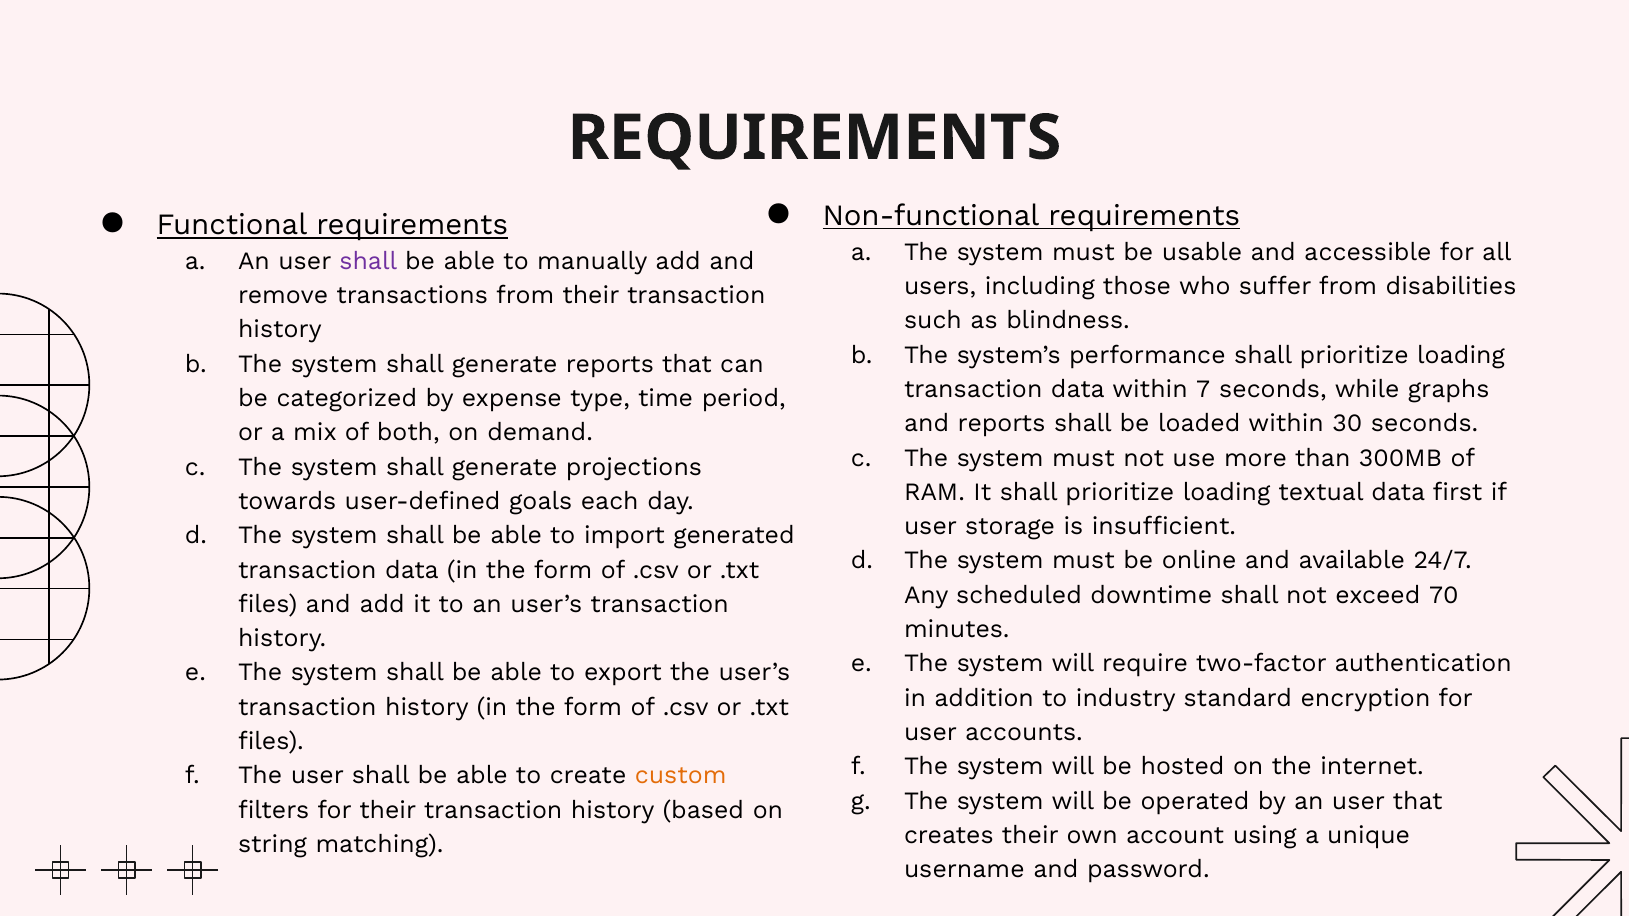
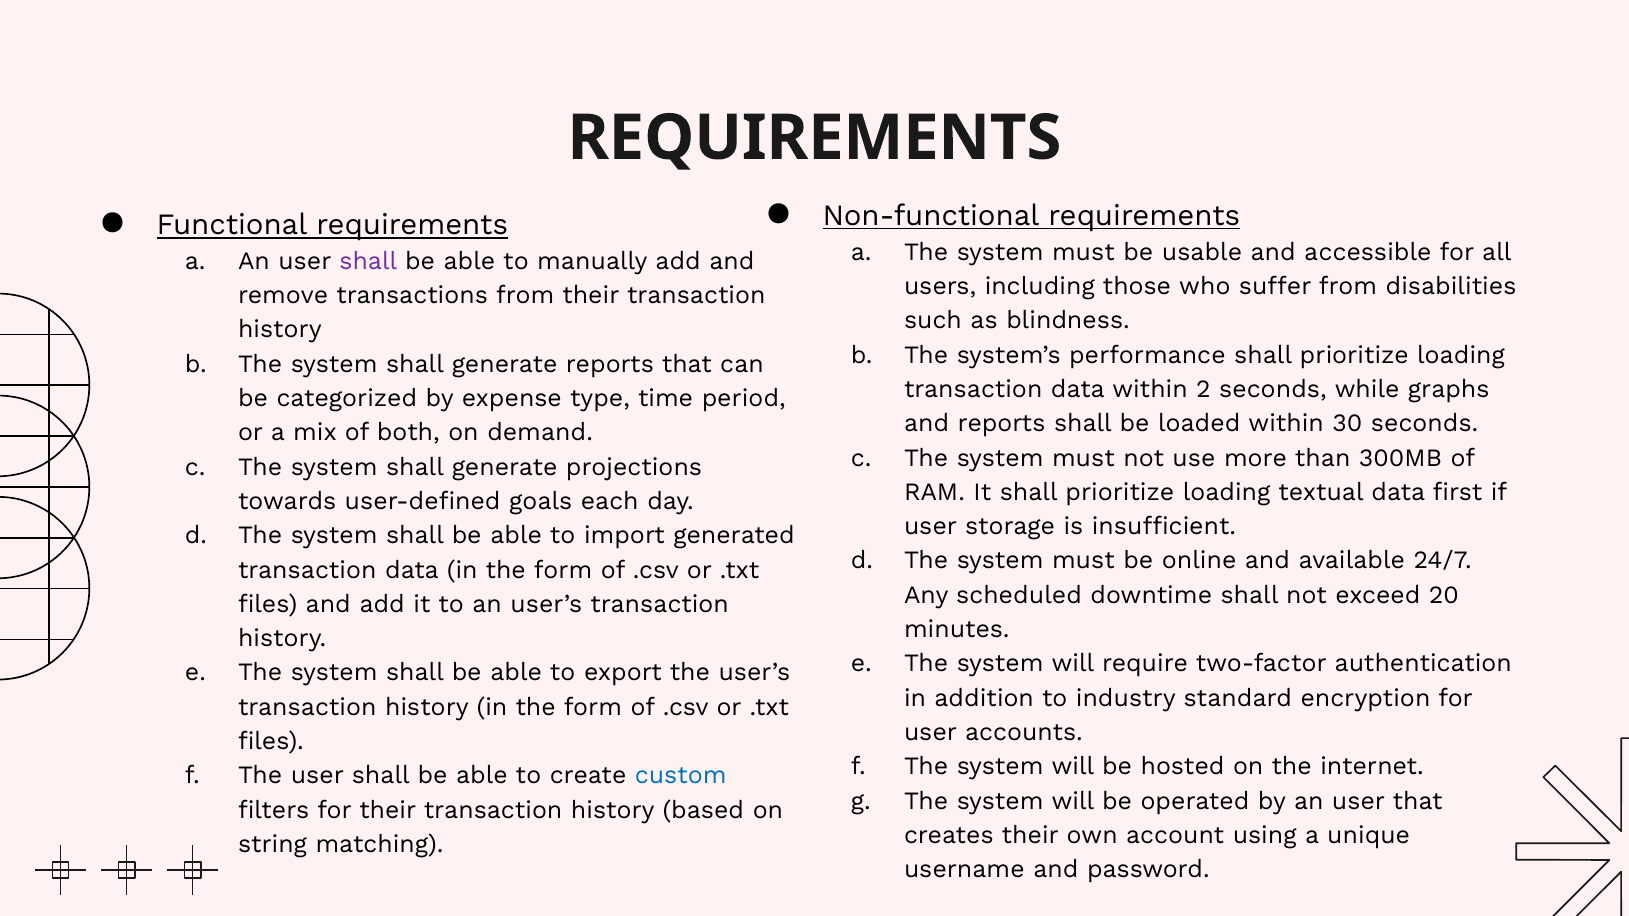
7: 7 -> 2
70: 70 -> 20
custom colour: orange -> blue
